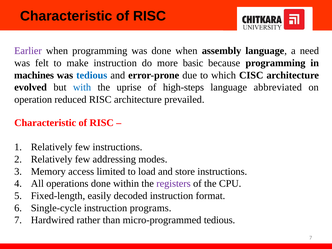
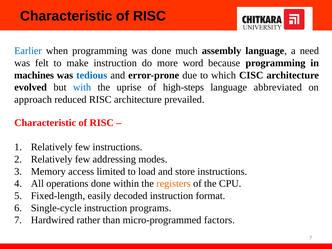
Earlier colour: purple -> blue
done when: when -> much
basic: basic -> word
operation: operation -> approach
registers colour: purple -> orange
micro-programmed tedious: tedious -> factors
